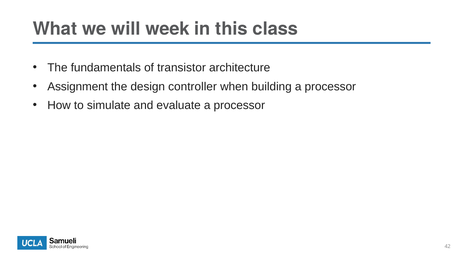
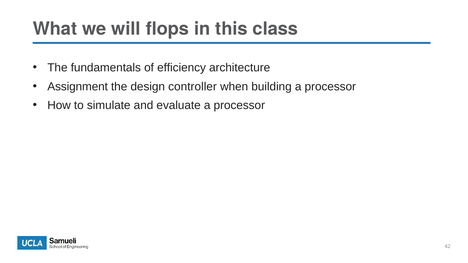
week: week -> flops
transistor: transistor -> efficiency
